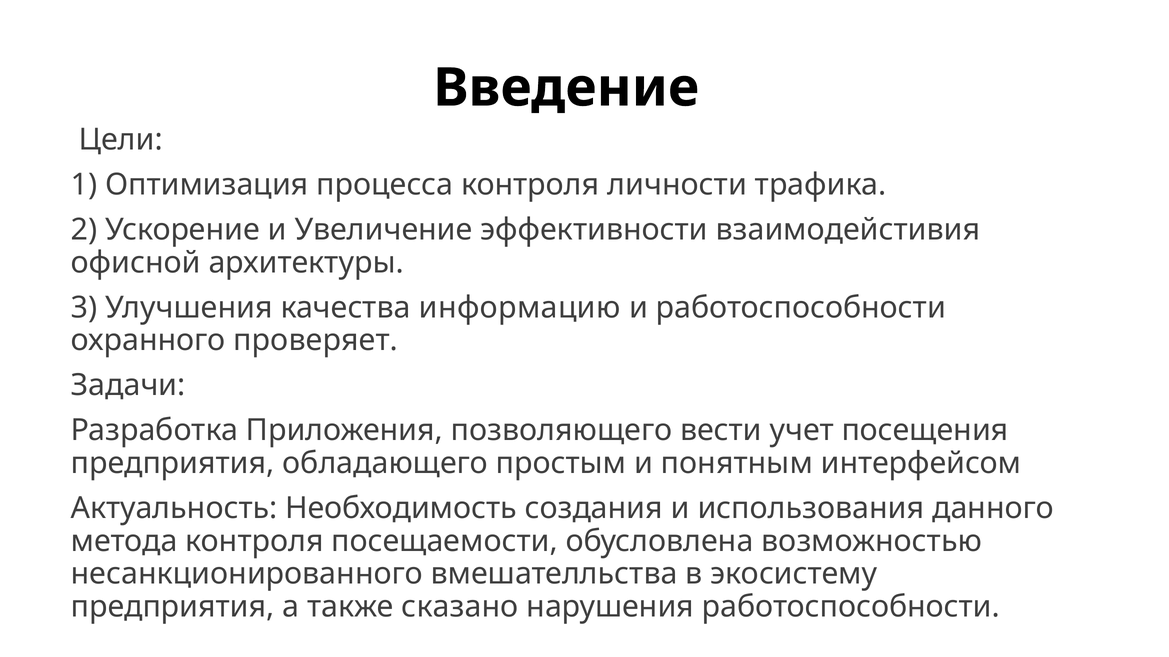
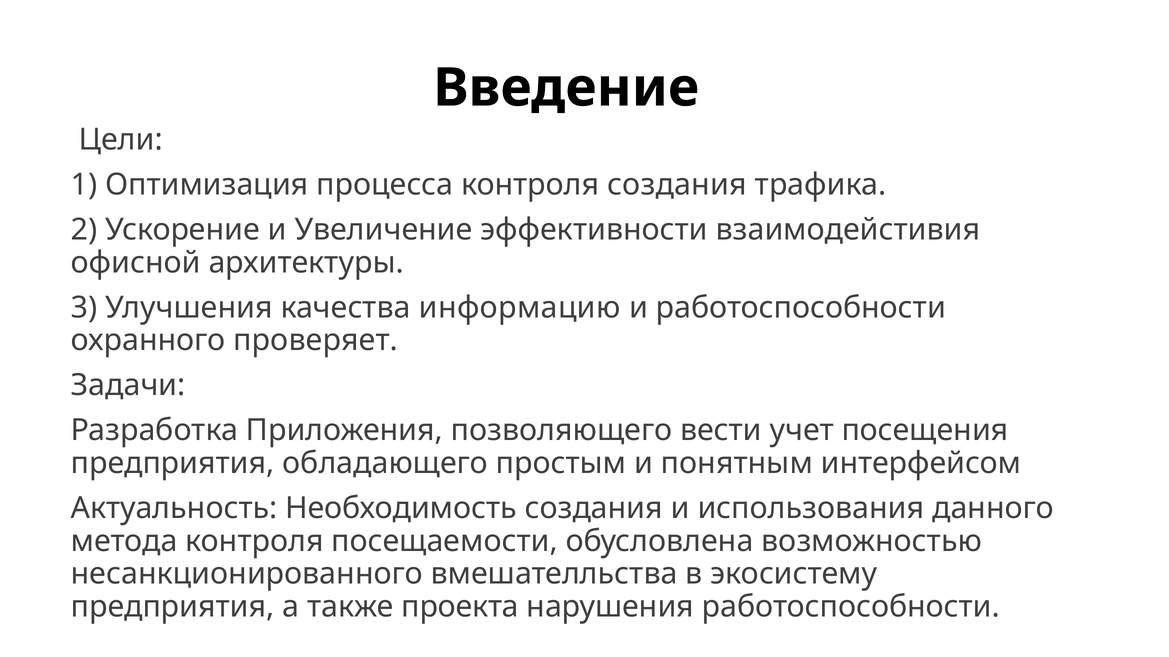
контроля личности: личности -> создания
сказано: сказано -> проекта
